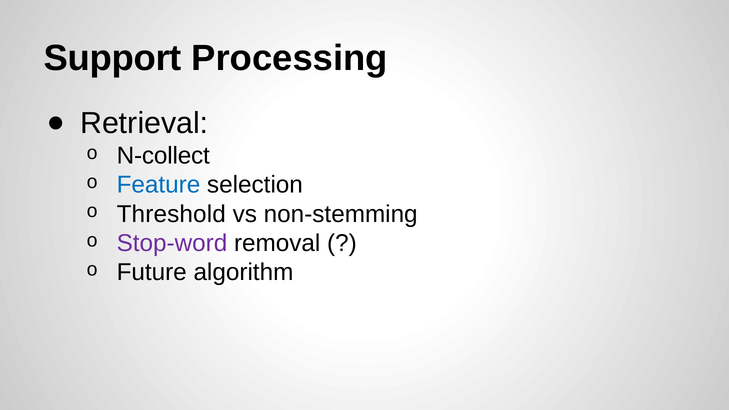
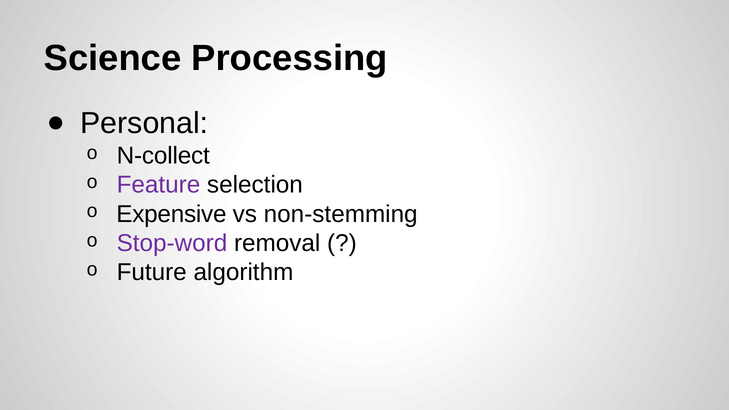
Support: Support -> Science
Retrieval: Retrieval -> Personal
Feature colour: blue -> purple
Threshold: Threshold -> Expensive
